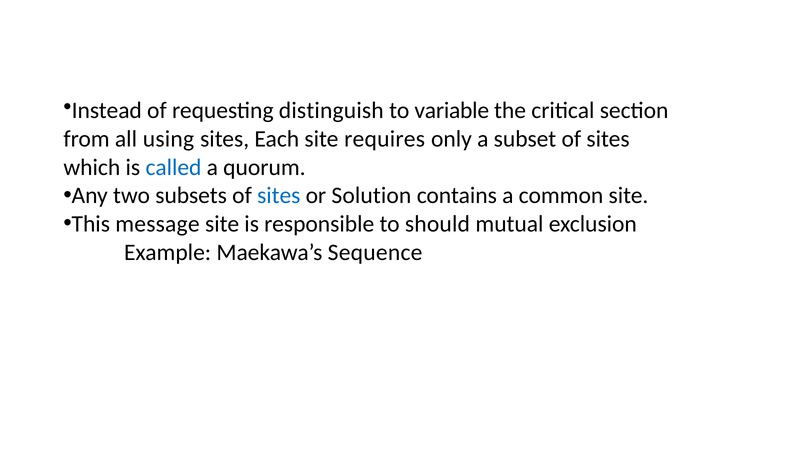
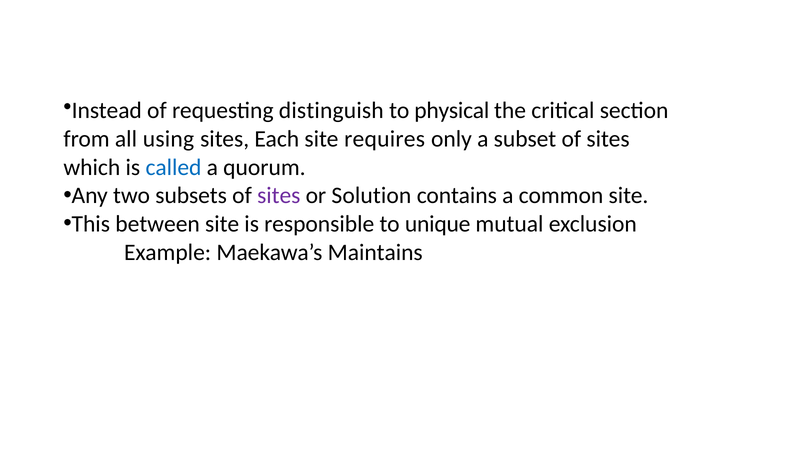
variable: variable -> physical
sites at (279, 195) colour: blue -> purple
message: message -> between
should: should -> unique
Sequence: Sequence -> Maintains
